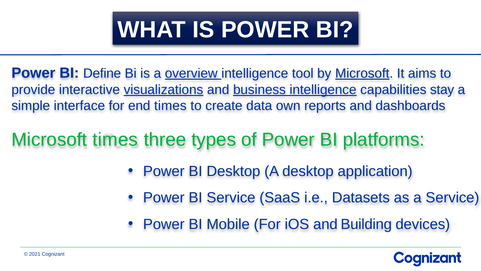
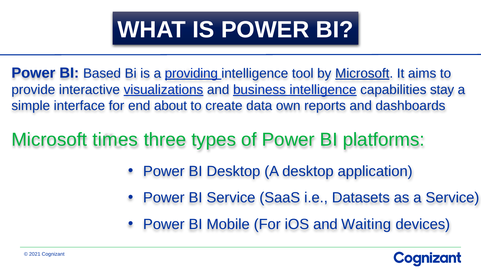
Define: Define -> Based
overview: overview -> providing
end times: times -> about
Building: Building -> Waiting
